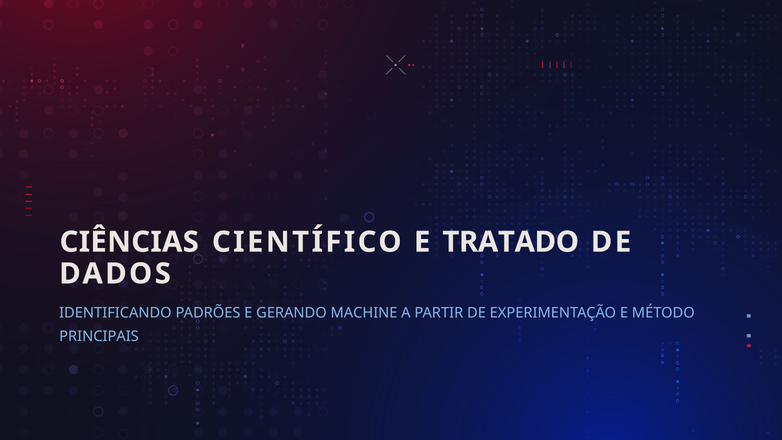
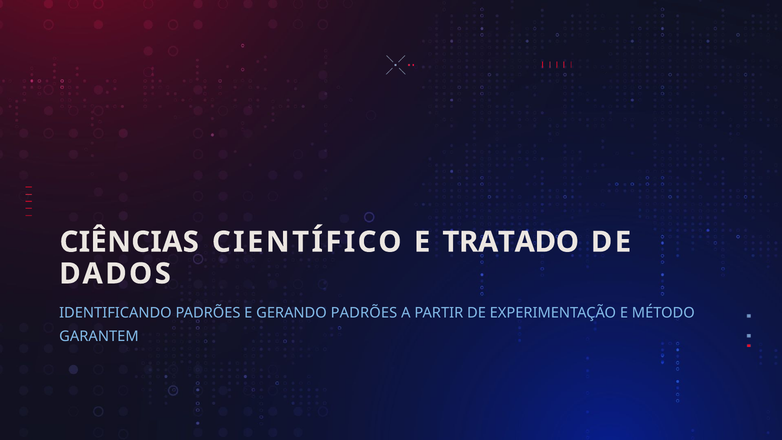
GERANDO MACHINE: MACHINE -> PADRÕES
PRINCIPAIS: PRINCIPAIS -> GARANTEM
